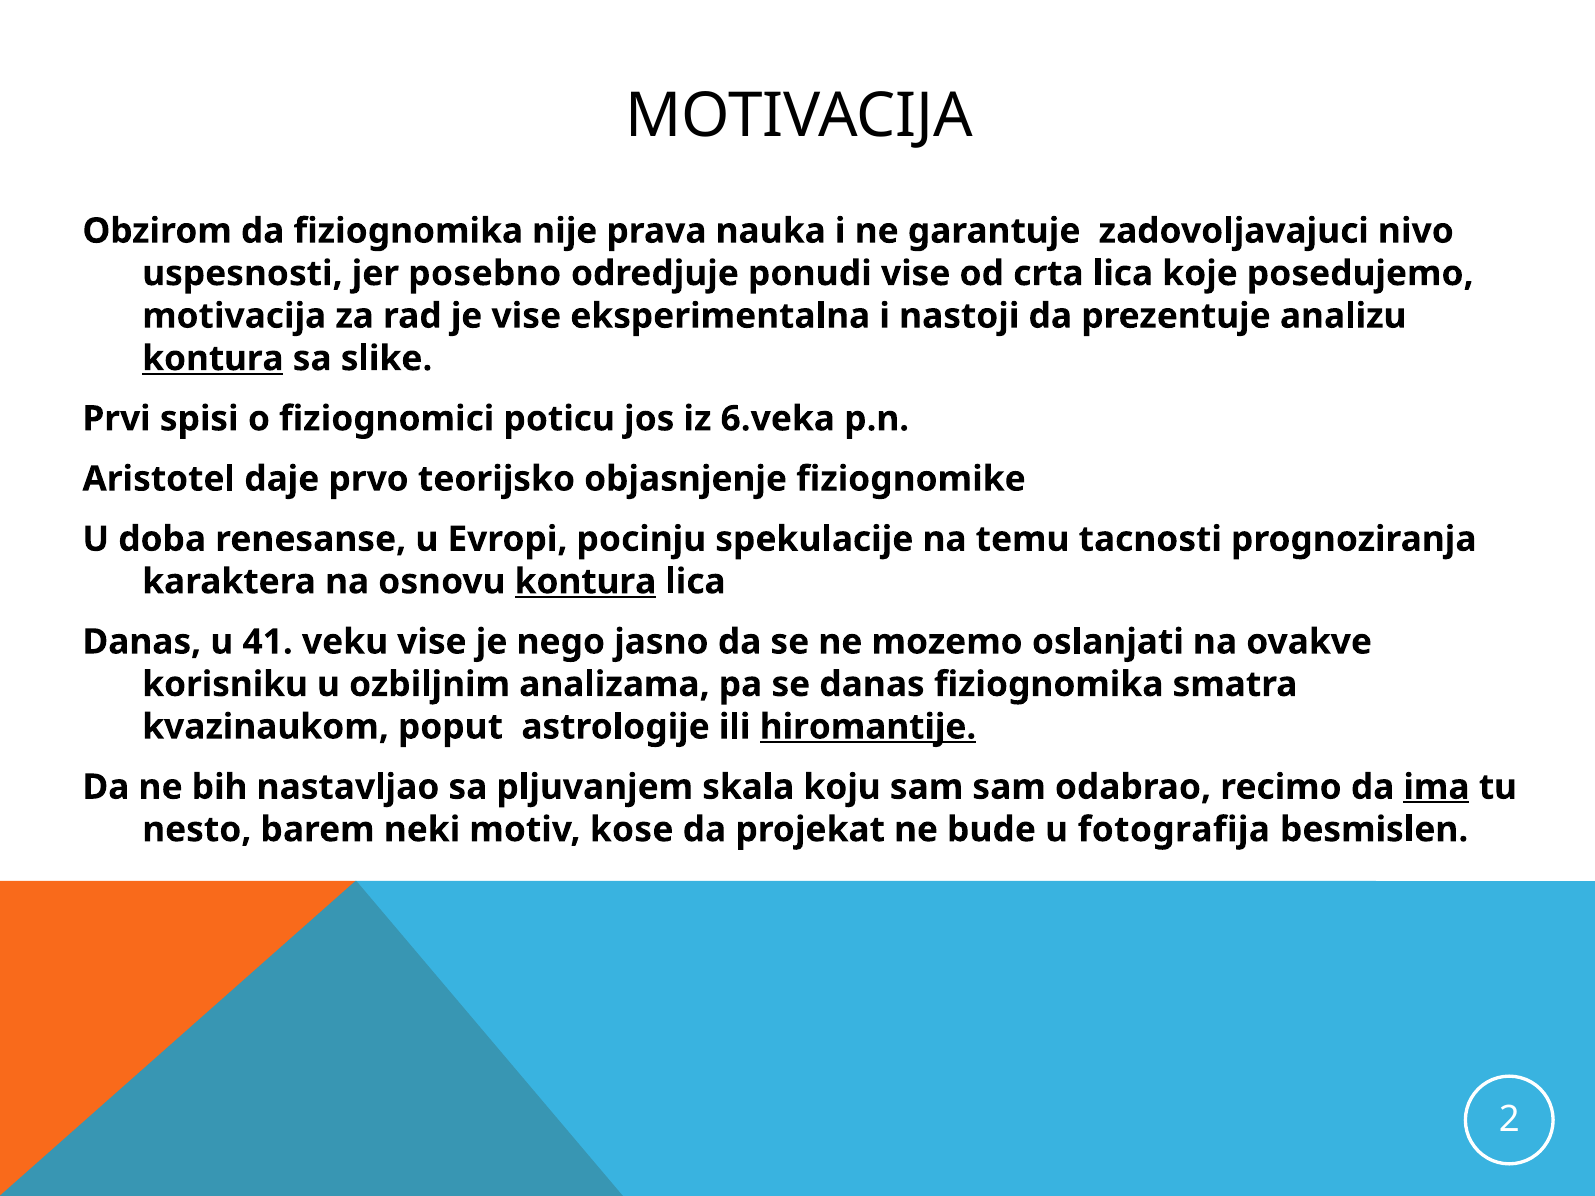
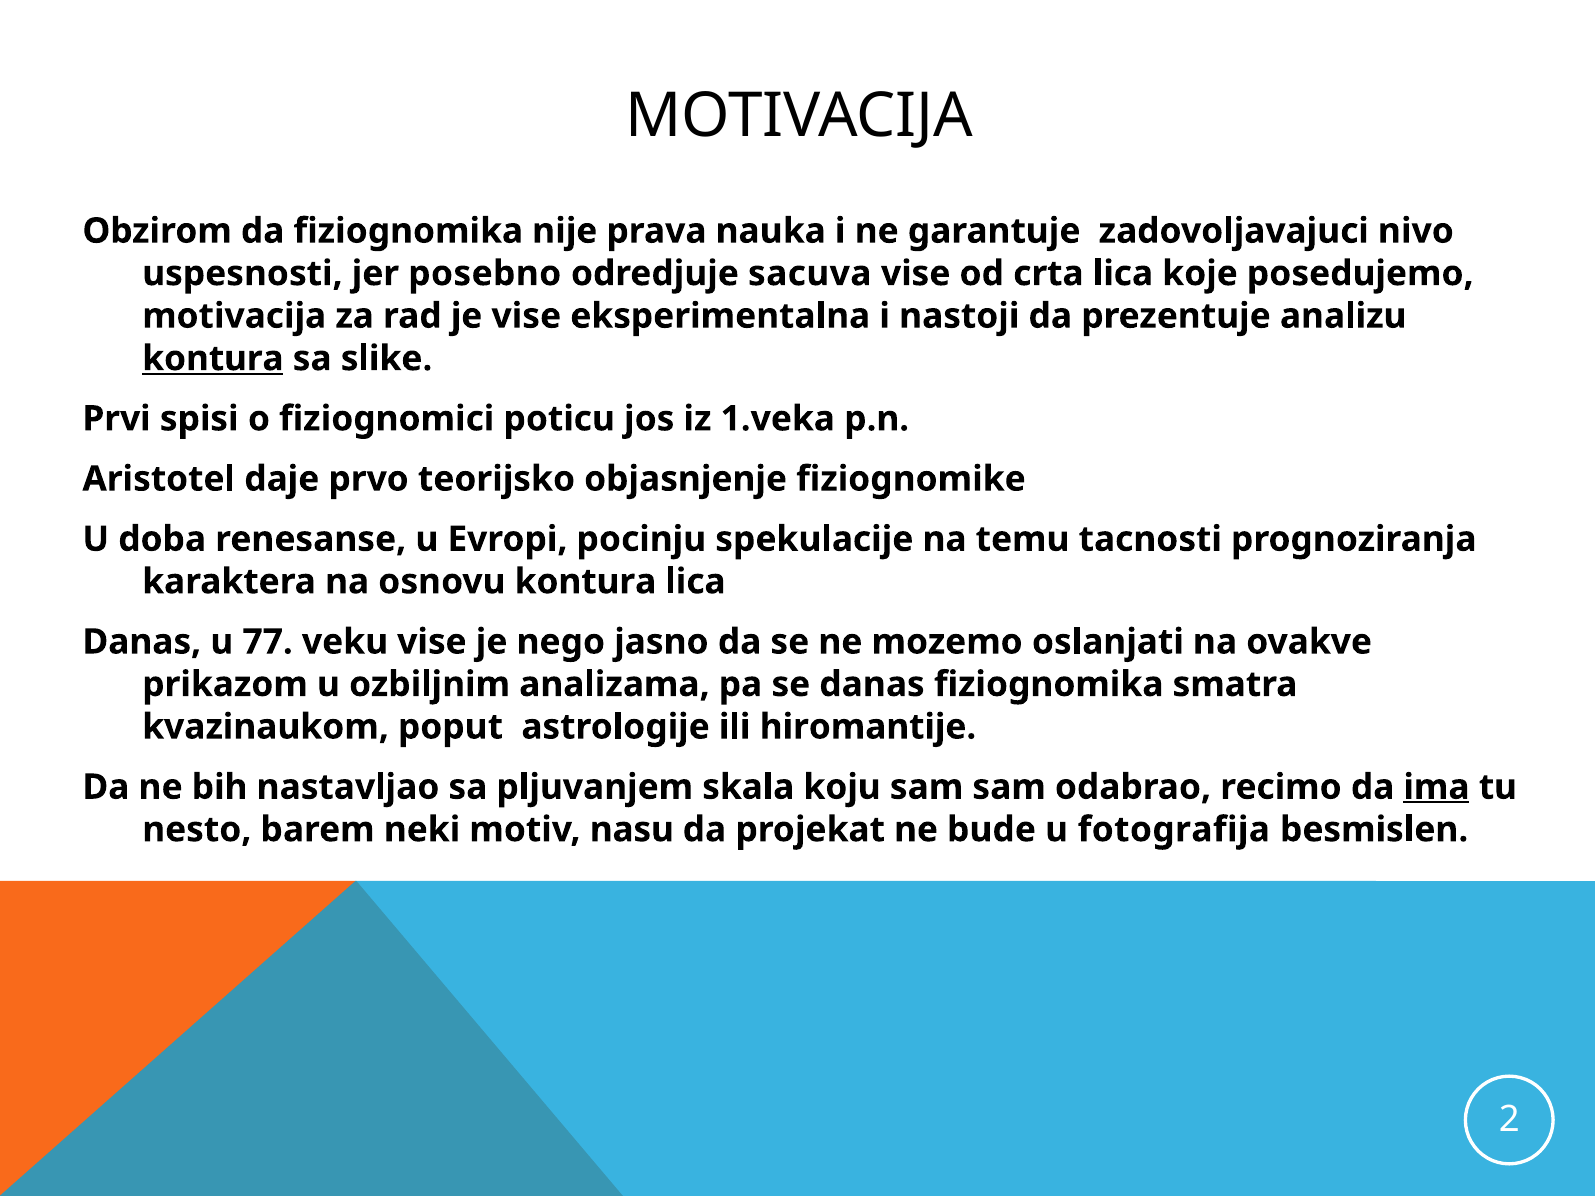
ponudi: ponudi -> sacuva
6.veka: 6.veka -> 1.veka
kontura at (585, 582) underline: present -> none
41: 41 -> 77
korisniku: korisniku -> prikazom
hiromantije underline: present -> none
kose: kose -> nasu
